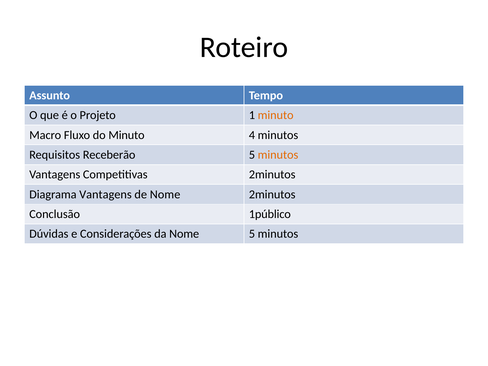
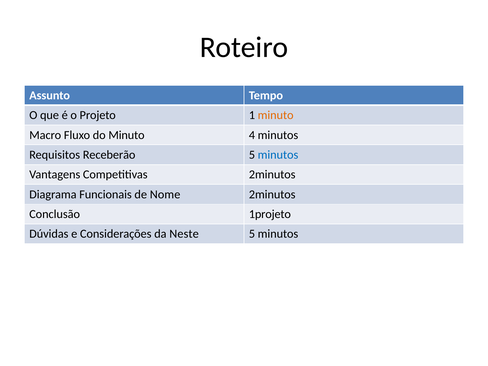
minutos at (278, 155) colour: orange -> blue
Diagrama Vantagens: Vantagens -> Funcionais
1público: 1público -> 1projeto
da Nome: Nome -> Neste
